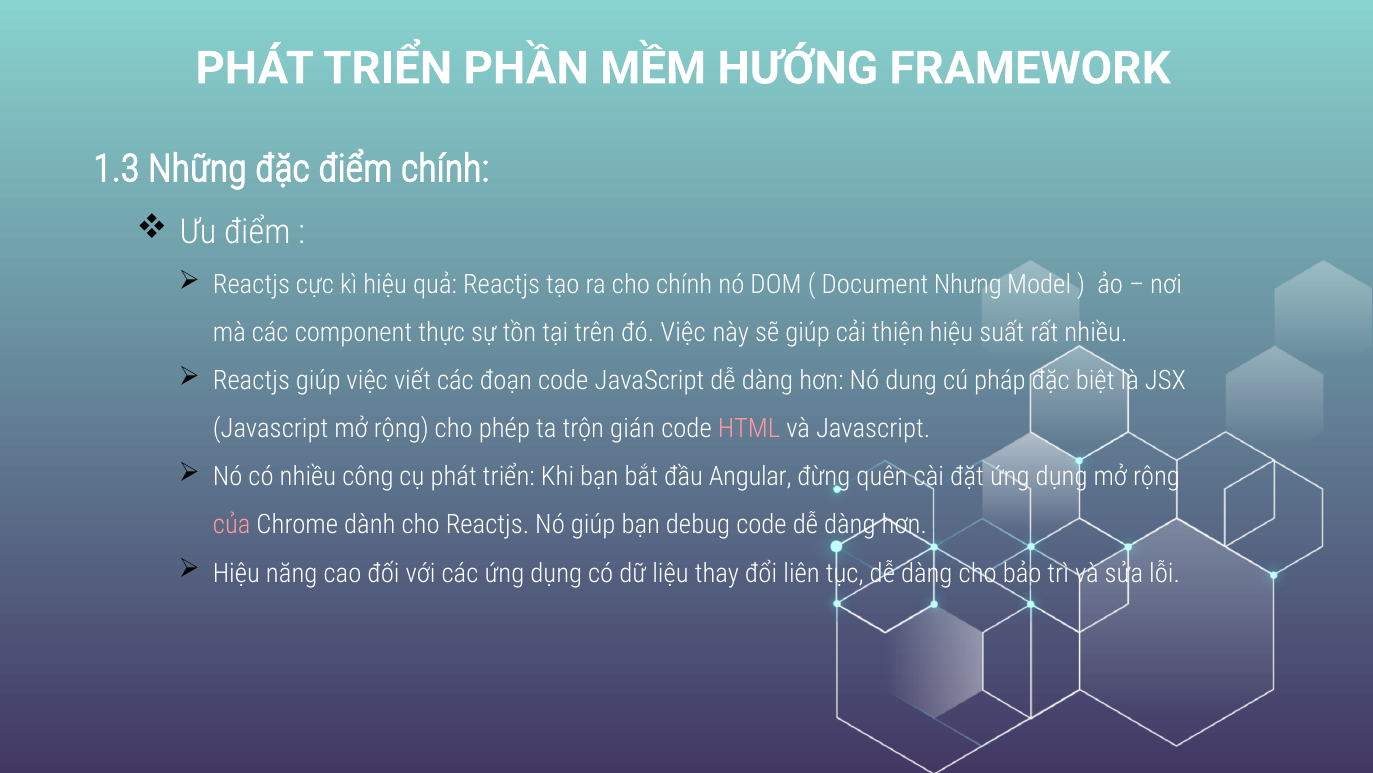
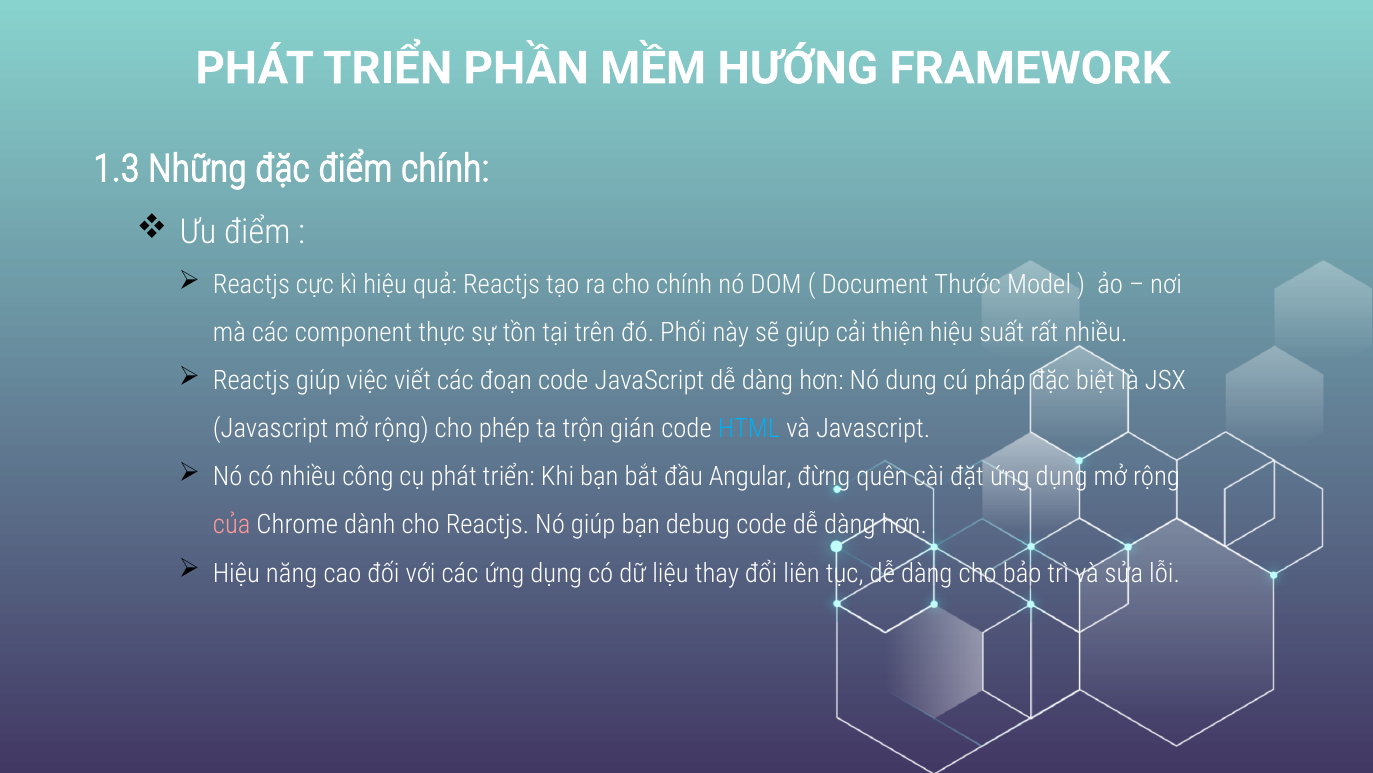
Nhưng: Nhưng -> Thước
đó Việc: Việc -> Phối
HTML colour: pink -> light blue
